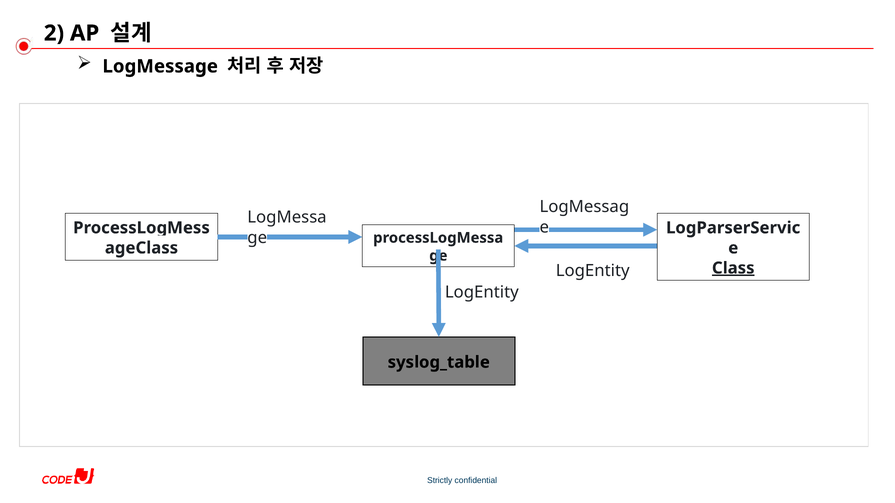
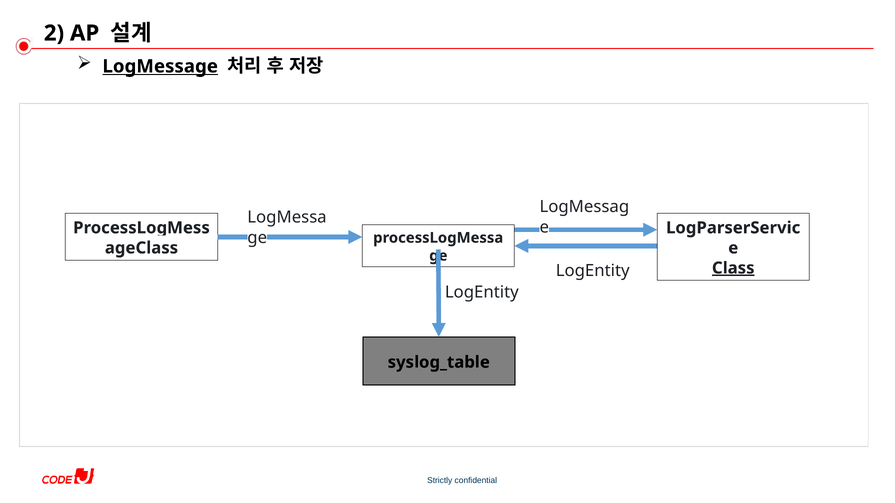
LogMessage underline: none -> present
